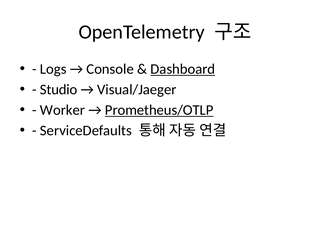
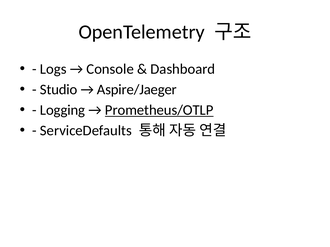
Dashboard underline: present -> none
Visual/Jaeger: Visual/Jaeger -> Aspire/Jaeger
Worker: Worker -> Logging
